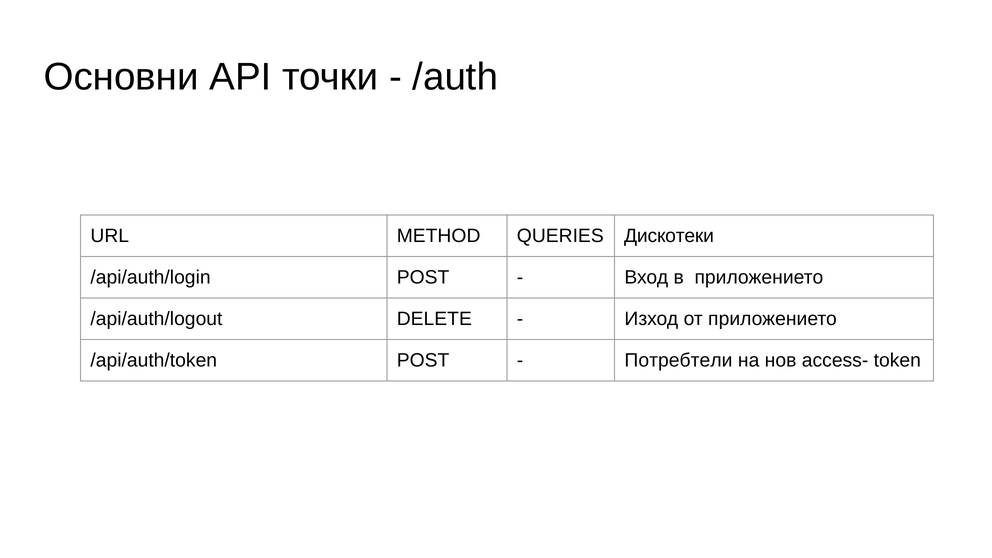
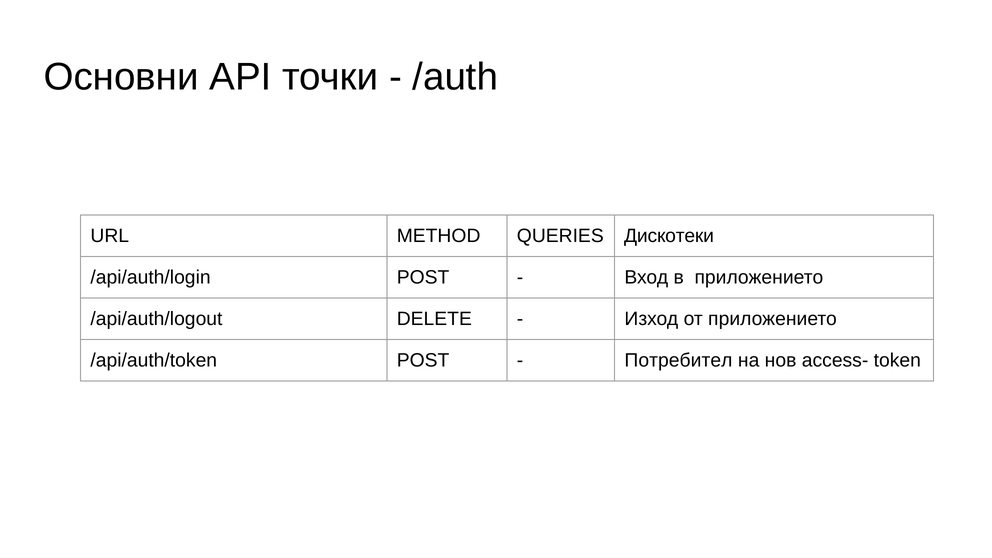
Потребтели: Потребтели -> Потребител
